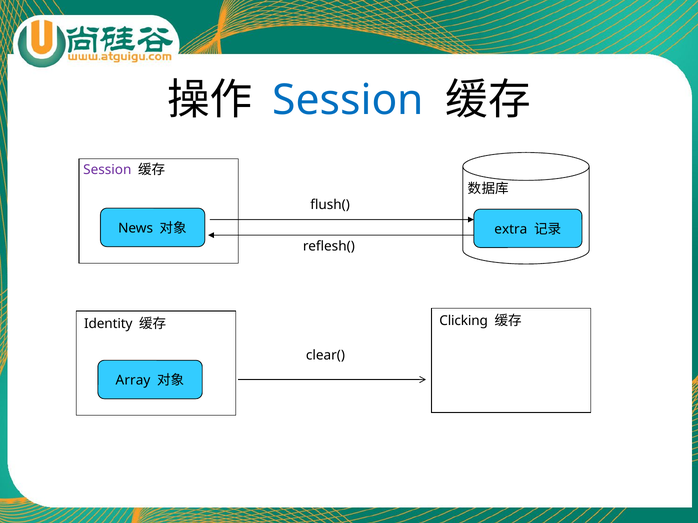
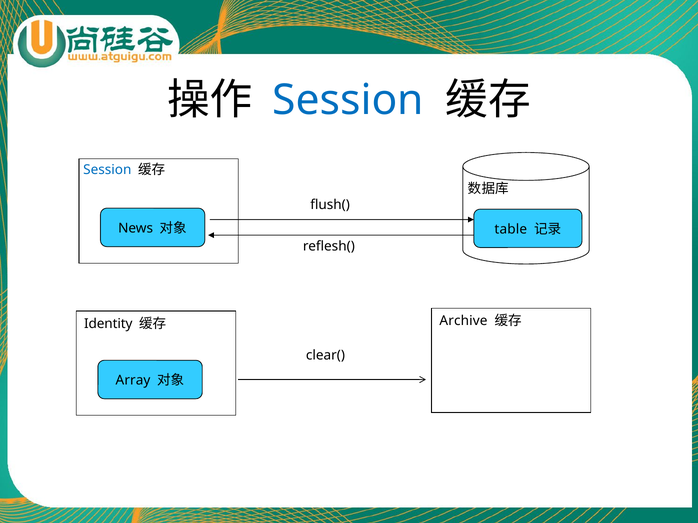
Session at (107, 170) colour: purple -> blue
extra: extra -> table
Clicking: Clicking -> Archive
